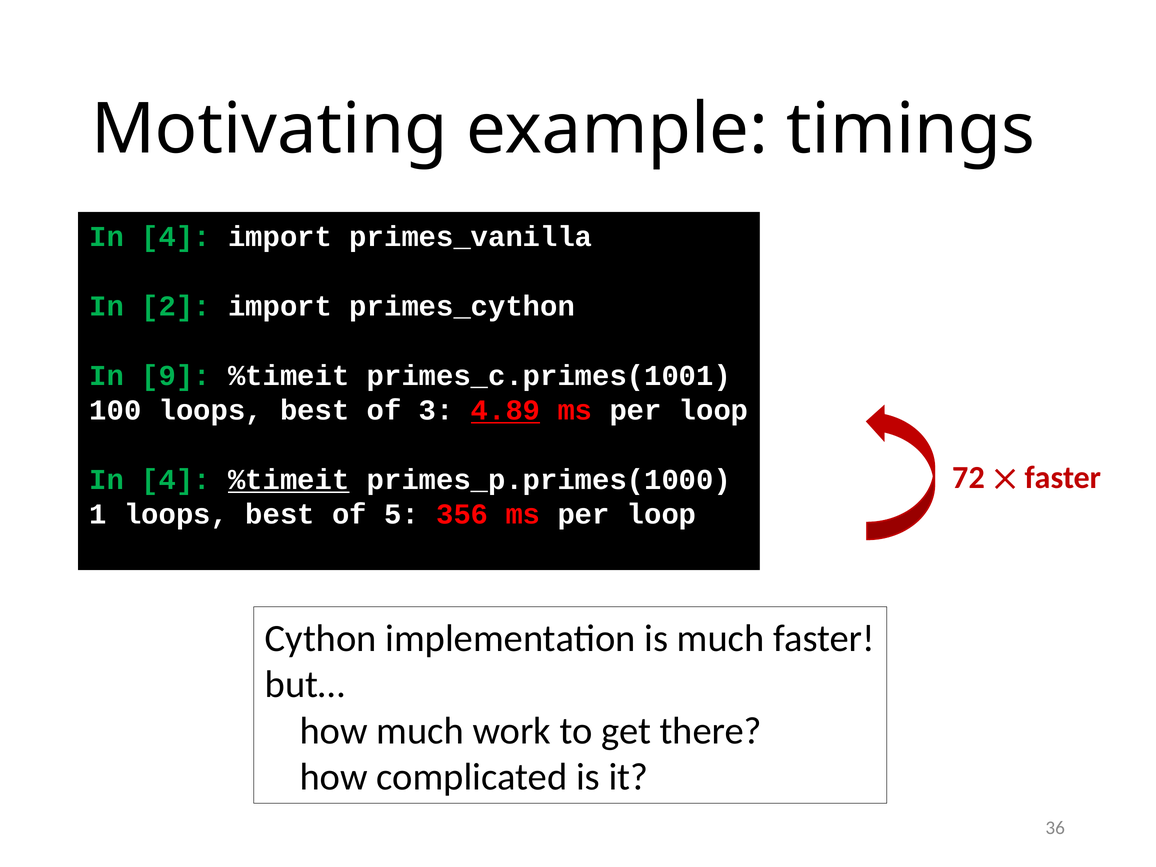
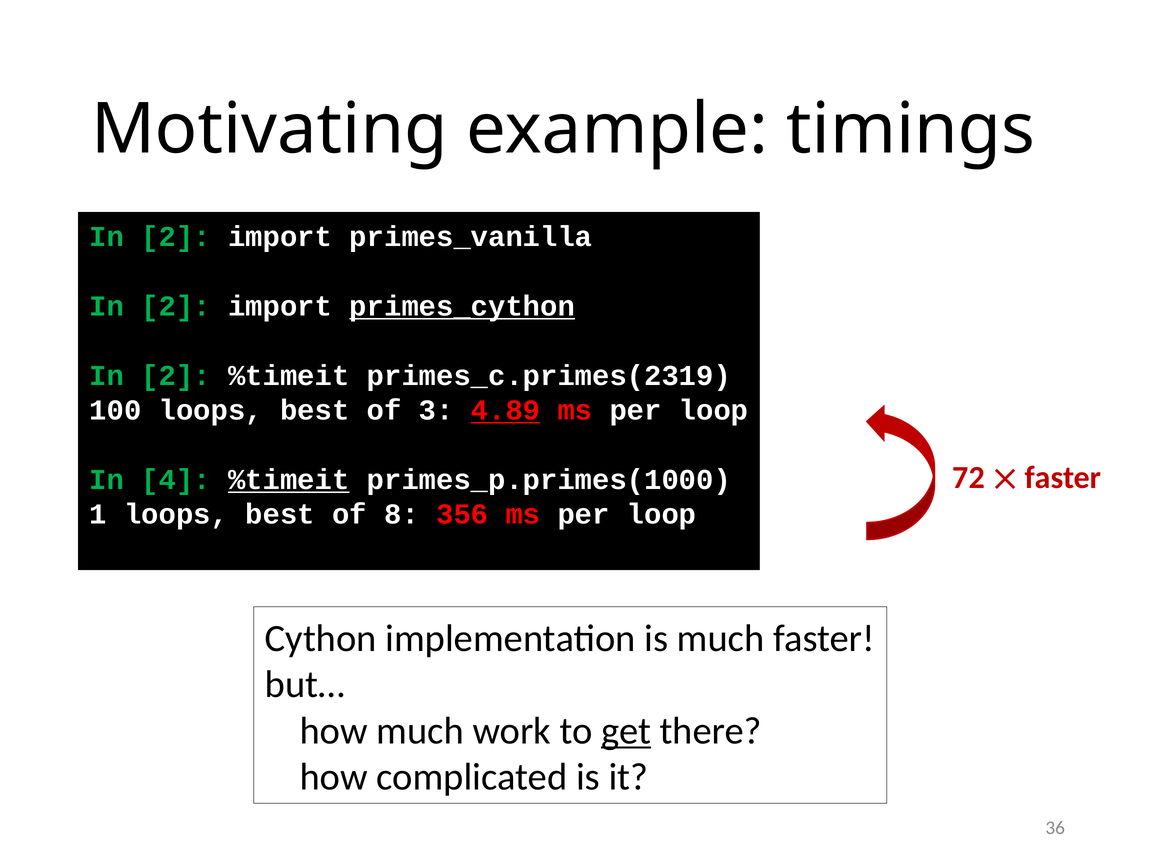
4 at (176, 237): 4 -> 2
primes_cython underline: none -> present
9 at (176, 376): 9 -> 2
primes_c.primes(1001: primes_c.primes(1001 -> primes_c.primes(2319
5: 5 -> 8
get underline: none -> present
